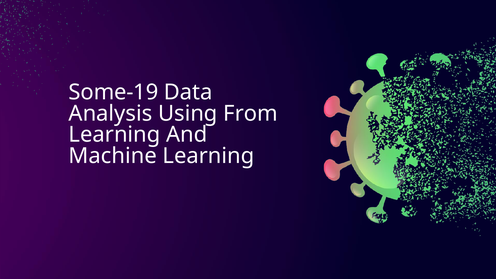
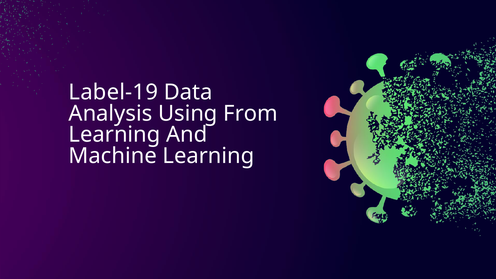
Some-19: Some-19 -> Label-19
